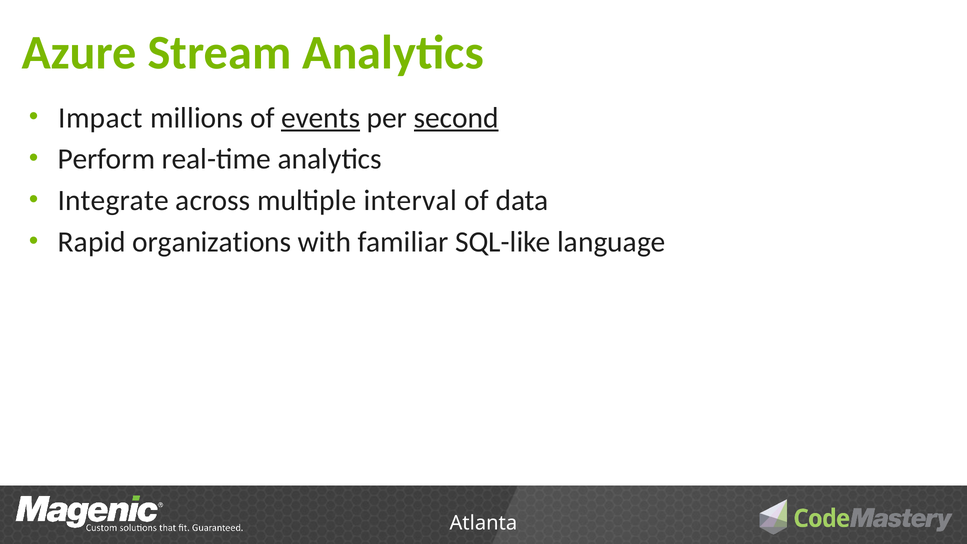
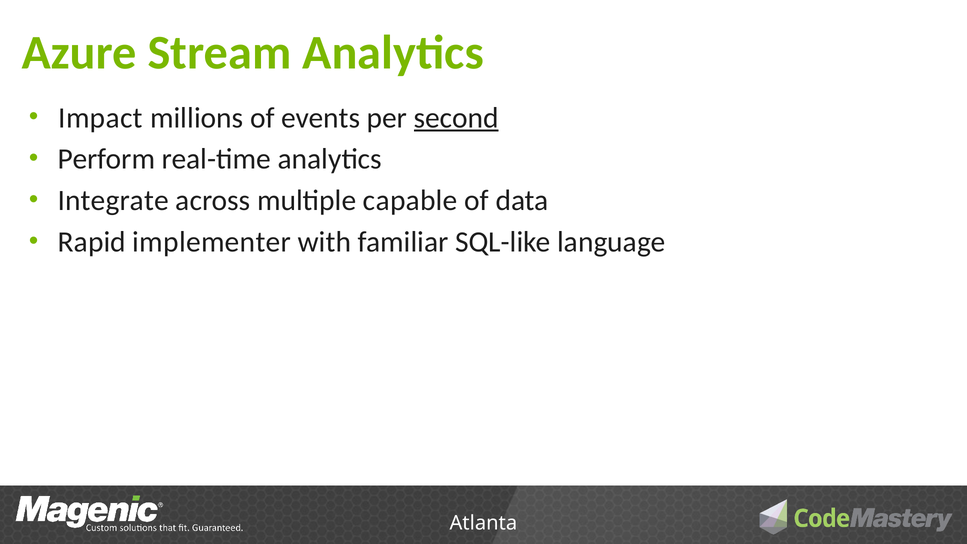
events underline: present -> none
interval: interval -> capable
organizations: organizations -> implementer
